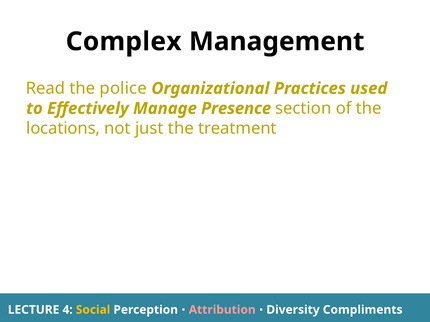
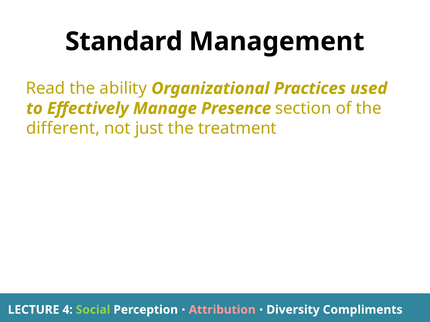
Complex: Complex -> Standard
police: police -> ability
locations: locations -> different
Social colour: yellow -> light green
